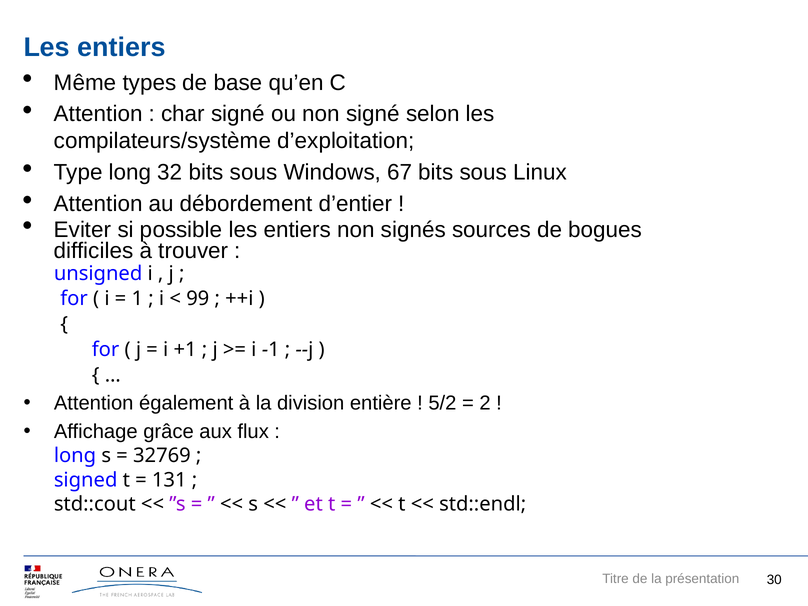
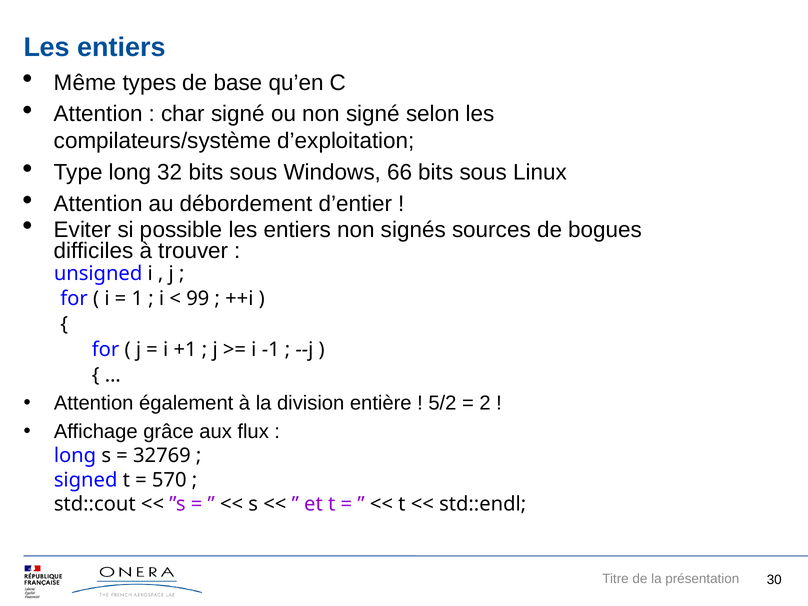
67: 67 -> 66
131: 131 -> 570
